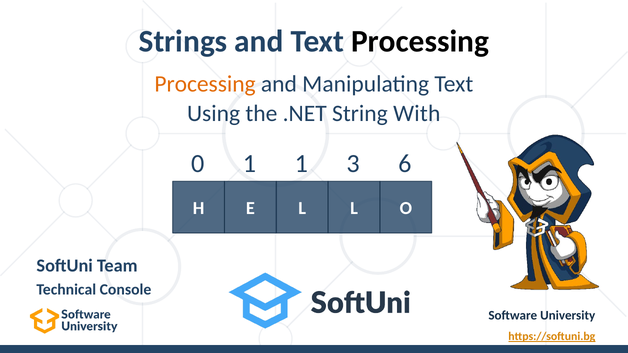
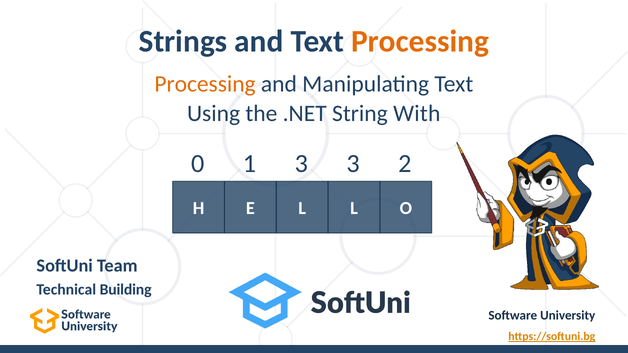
Processing at (420, 41) colour: black -> orange
1 1: 1 -> 3
6: 6 -> 2
Console: Console -> Building
